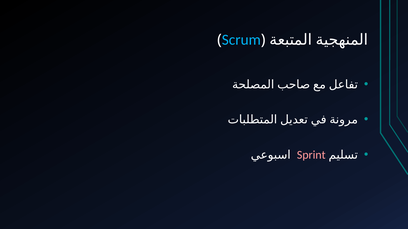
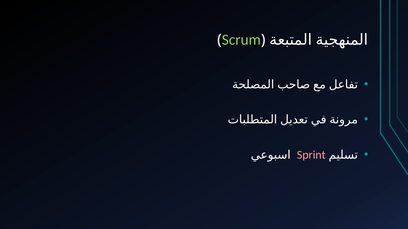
Scrum colour: light blue -> light green
